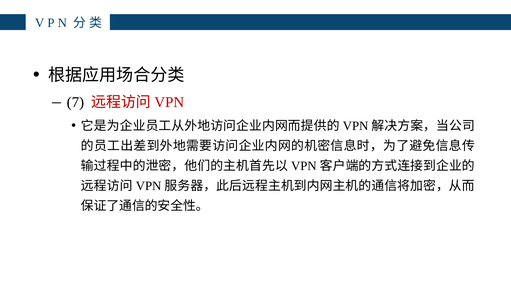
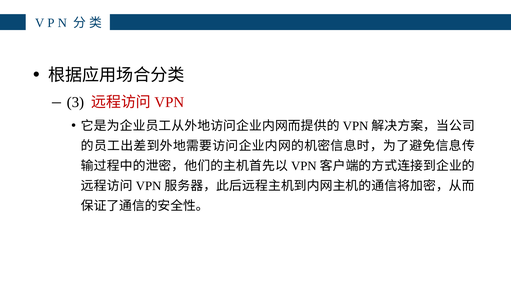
7: 7 -> 3
